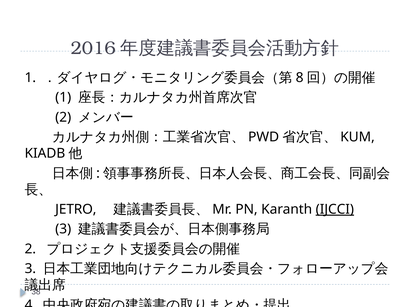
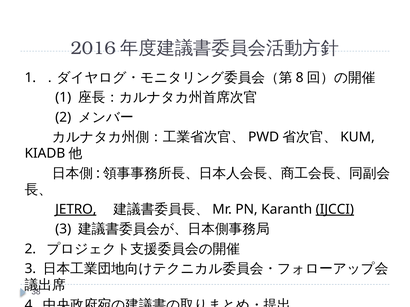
JETRO underline: none -> present
